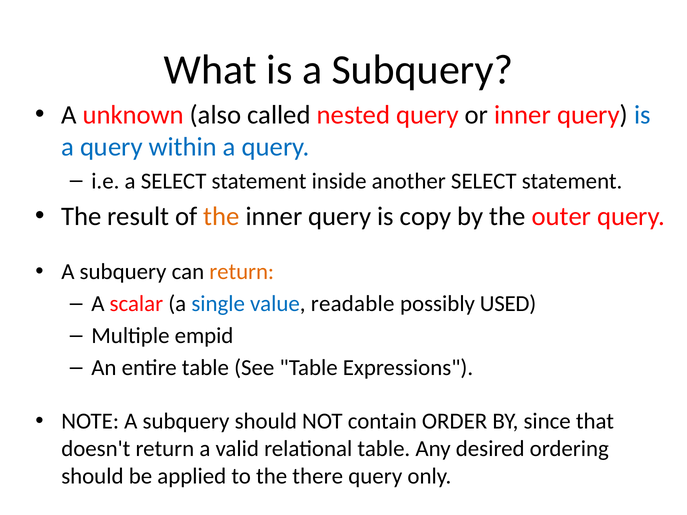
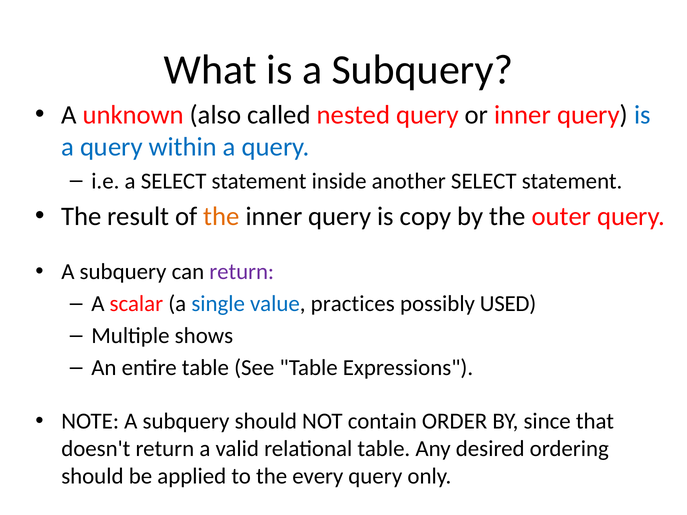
return at (242, 272) colour: orange -> purple
readable: readable -> practices
empid: empid -> shows
there: there -> every
